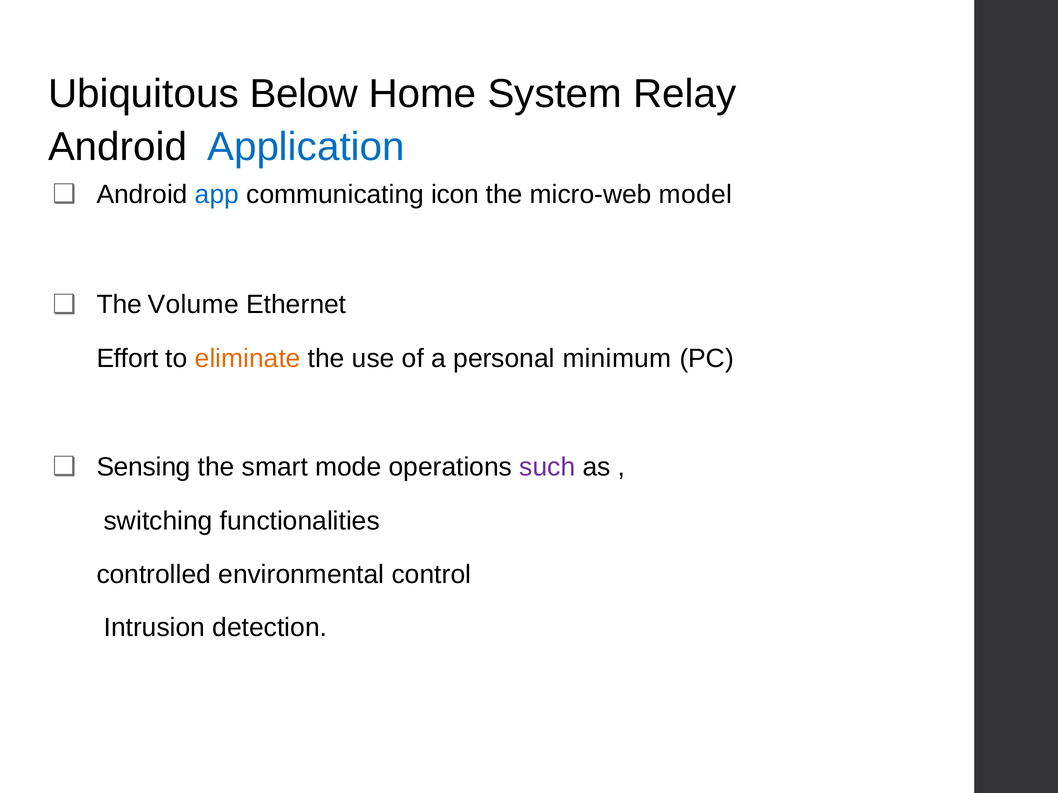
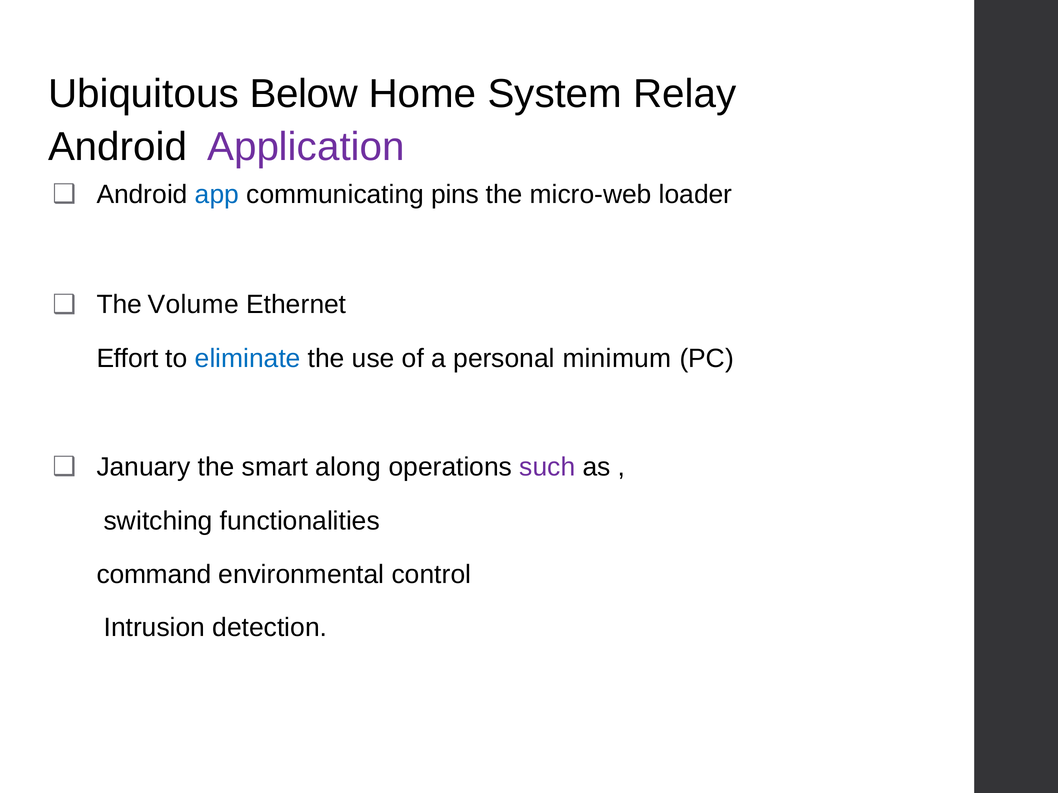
Application colour: blue -> purple
icon: icon -> pins
model: model -> loader
eliminate colour: orange -> blue
Sensing: Sensing -> January
mode: mode -> along
controlled: controlled -> command
